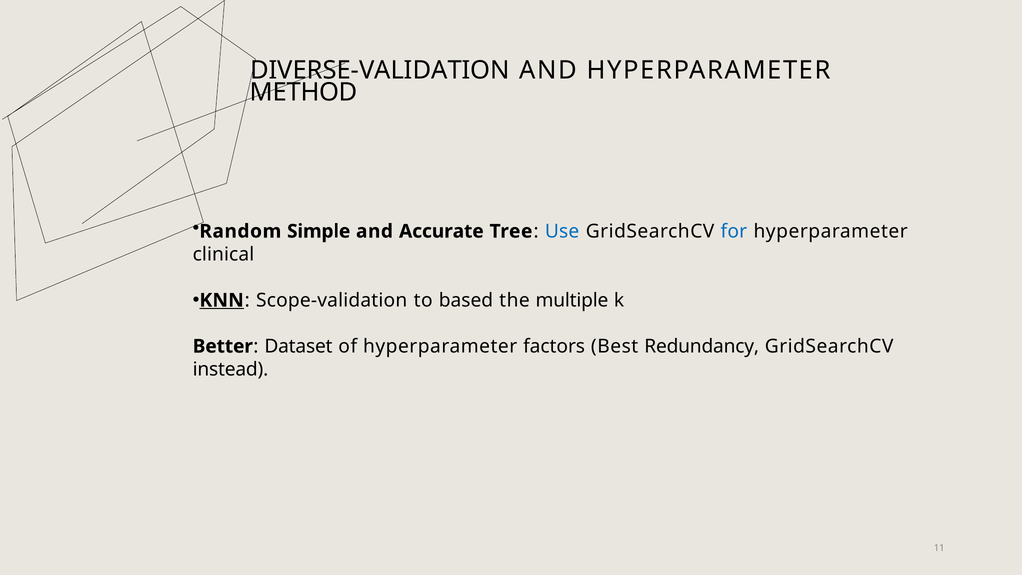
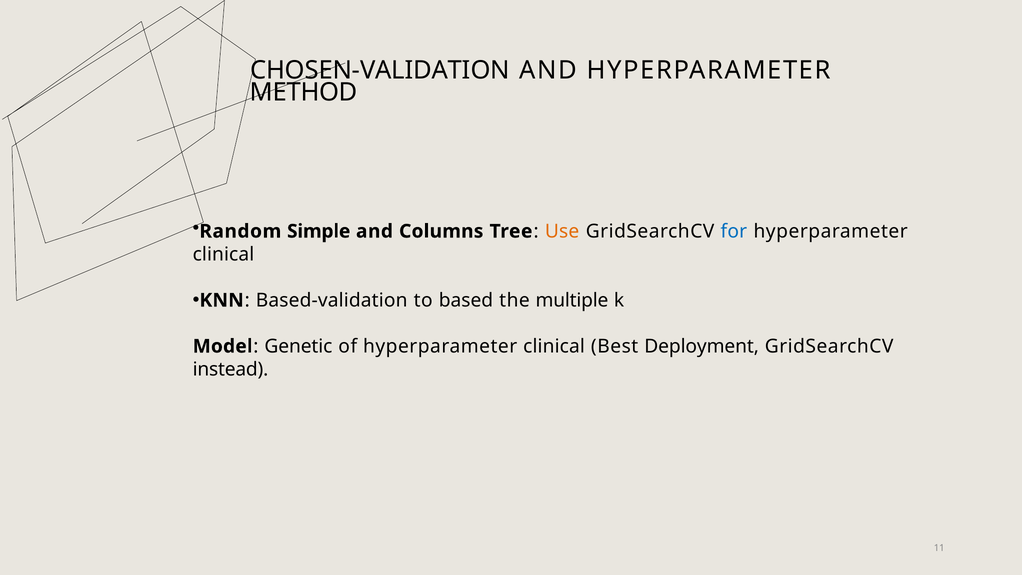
DIVERSE-VALIDATION: DIVERSE-VALIDATION -> CHOSEN-VALIDATION
Accurate: Accurate -> Columns
Use colour: blue -> orange
KNN underline: present -> none
Scope-validation: Scope-validation -> Based-validation
Better: Better -> Model
Dataset: Dataset -> Genetic
of hyperparameter factors: factors -> clinical
Redundancy: Redundancy -> Deployment
